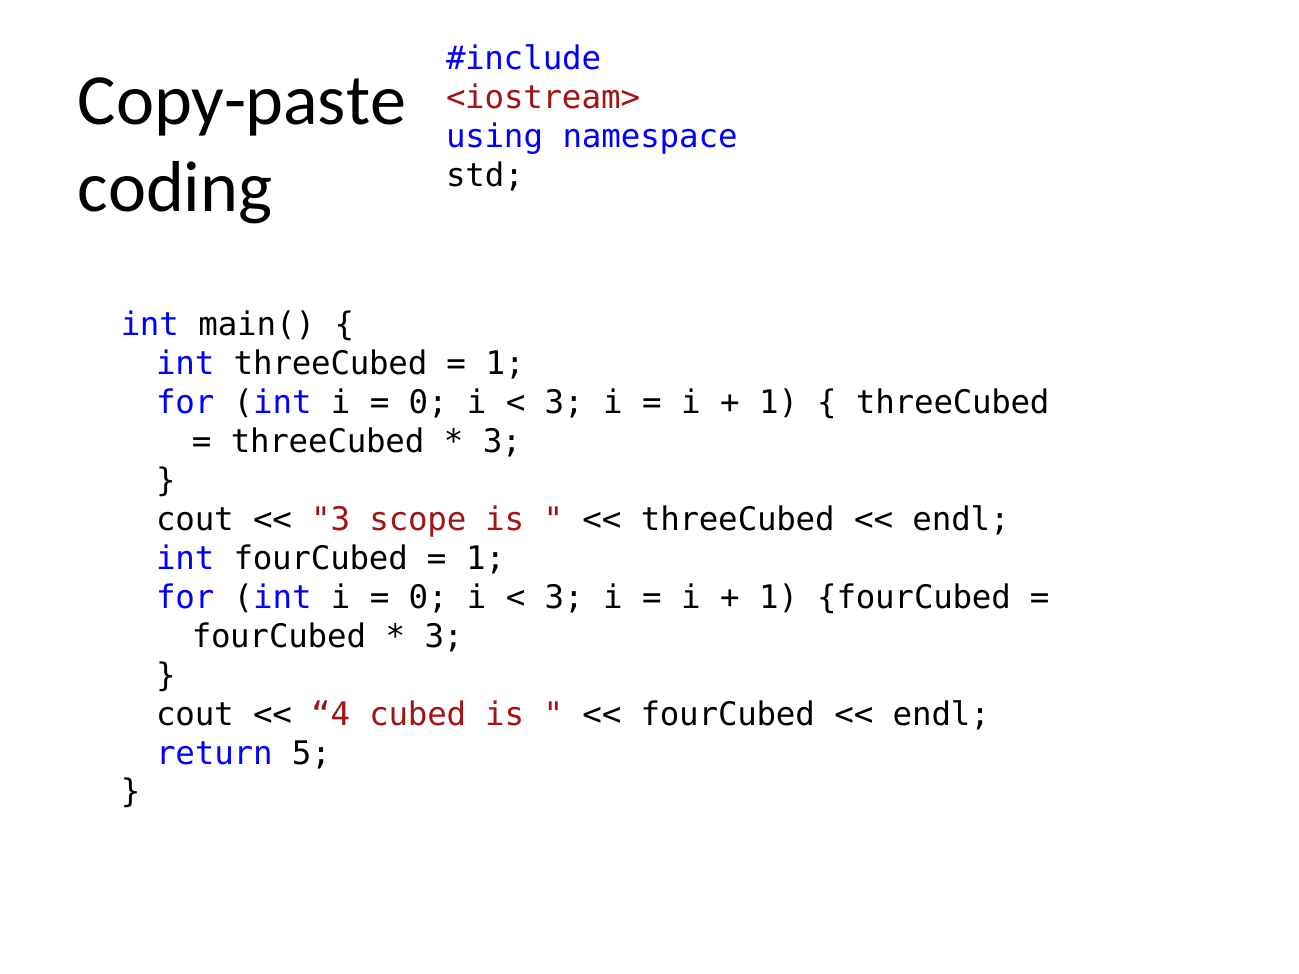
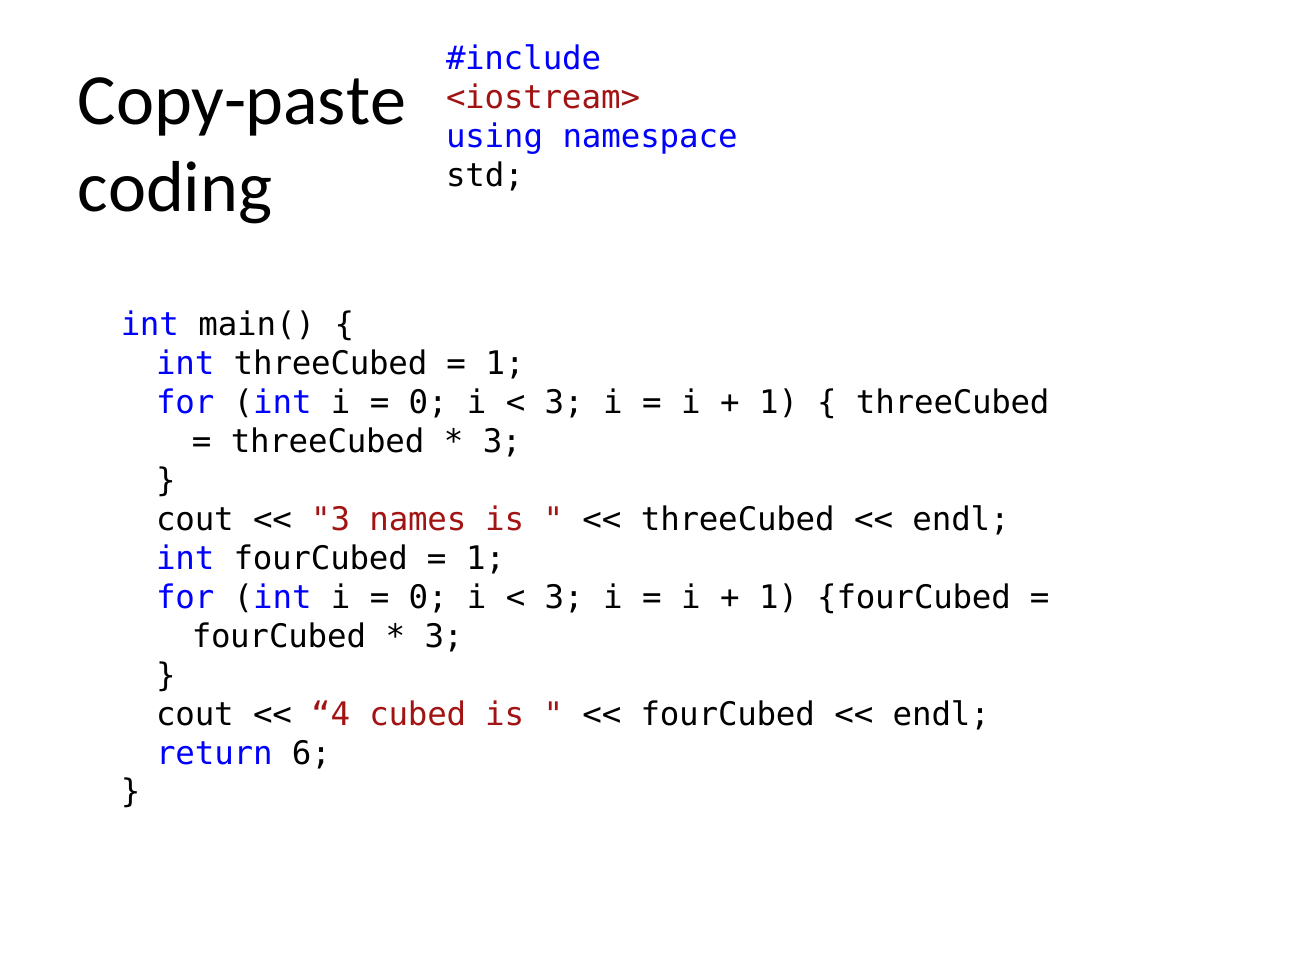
scope: scope -> names
5: 5 -> 6
